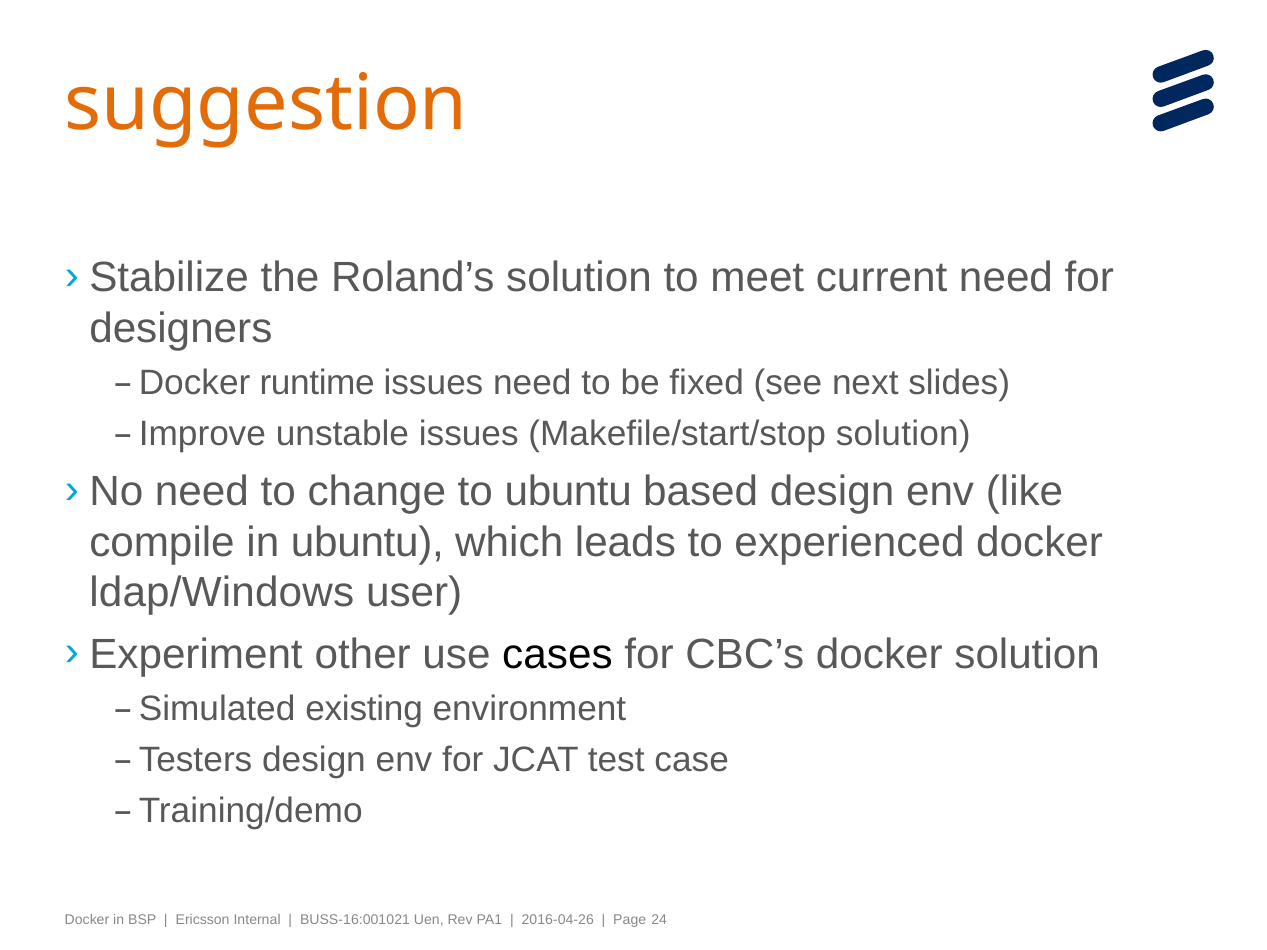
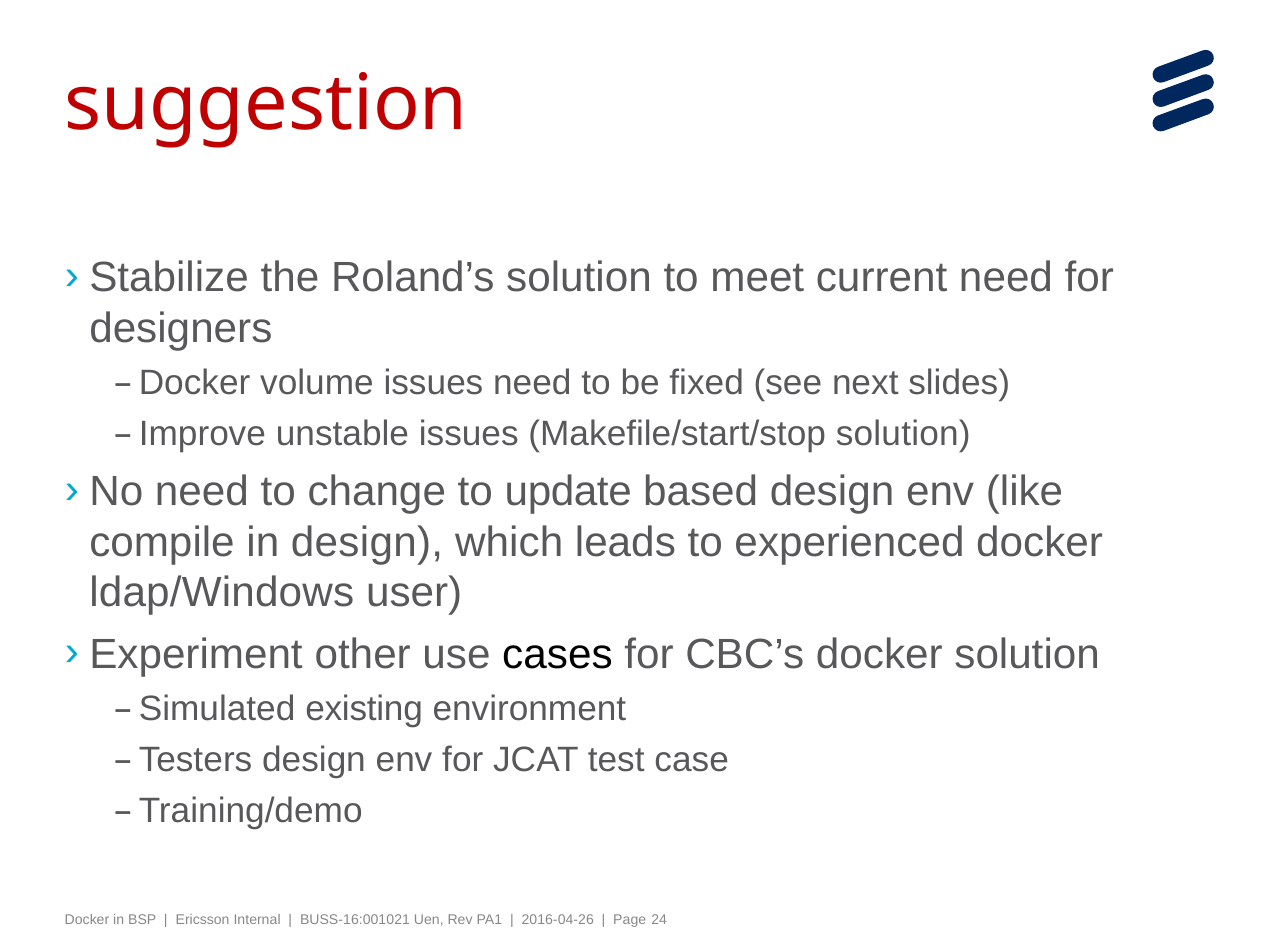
suggestion colour: orange -> red
runtime: runtime -> volume
to ubuntu: ubuntu -> update
in ubuntu: ubuntu -> design
